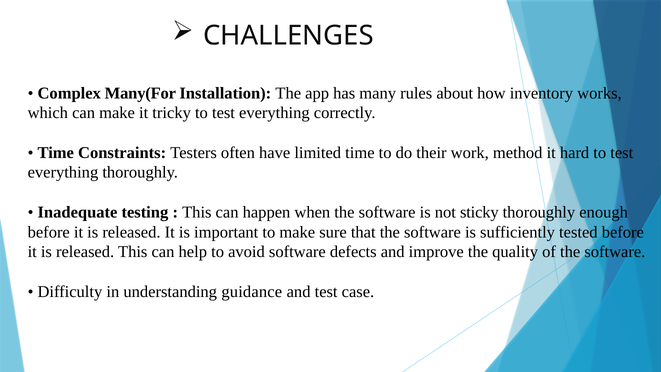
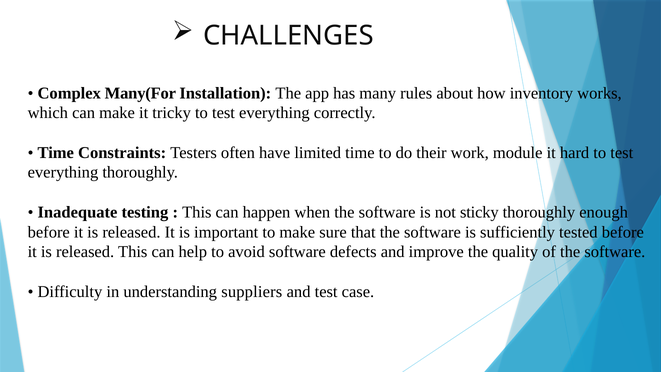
method: method -> module
guidance: guidance -> suppliers
